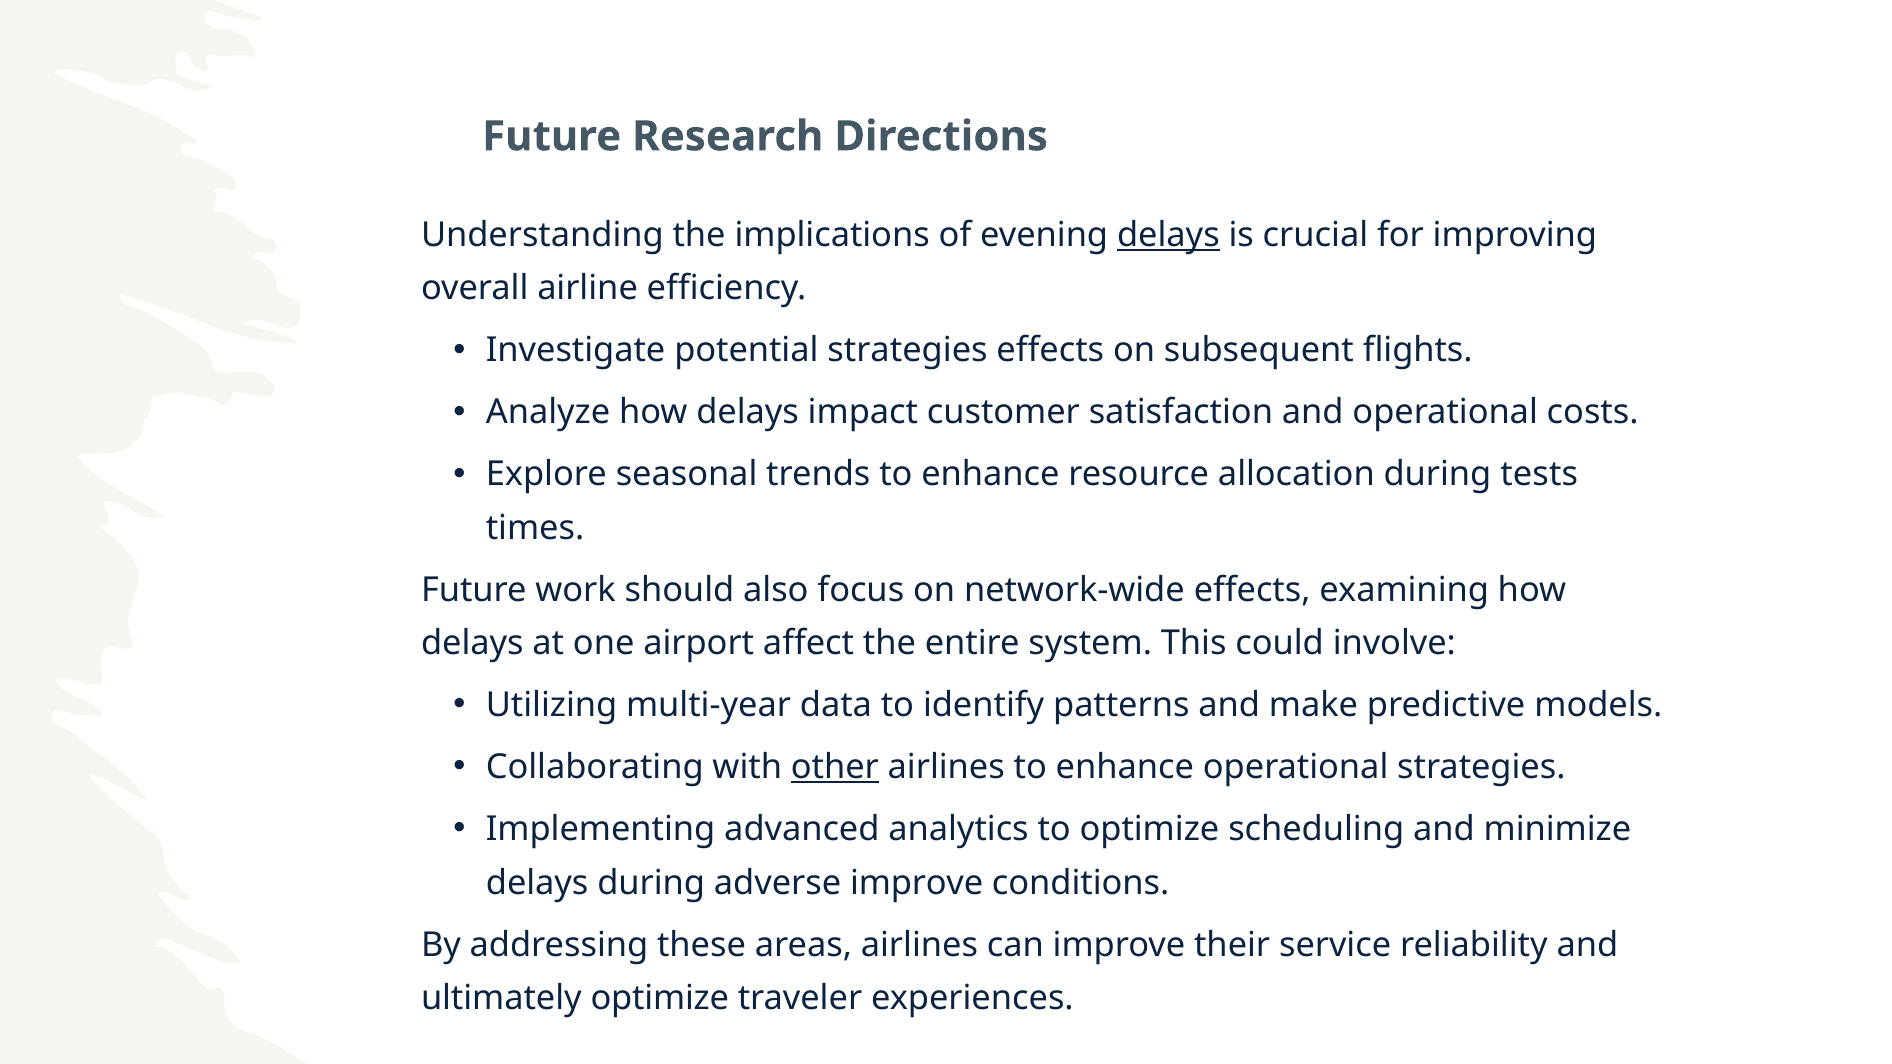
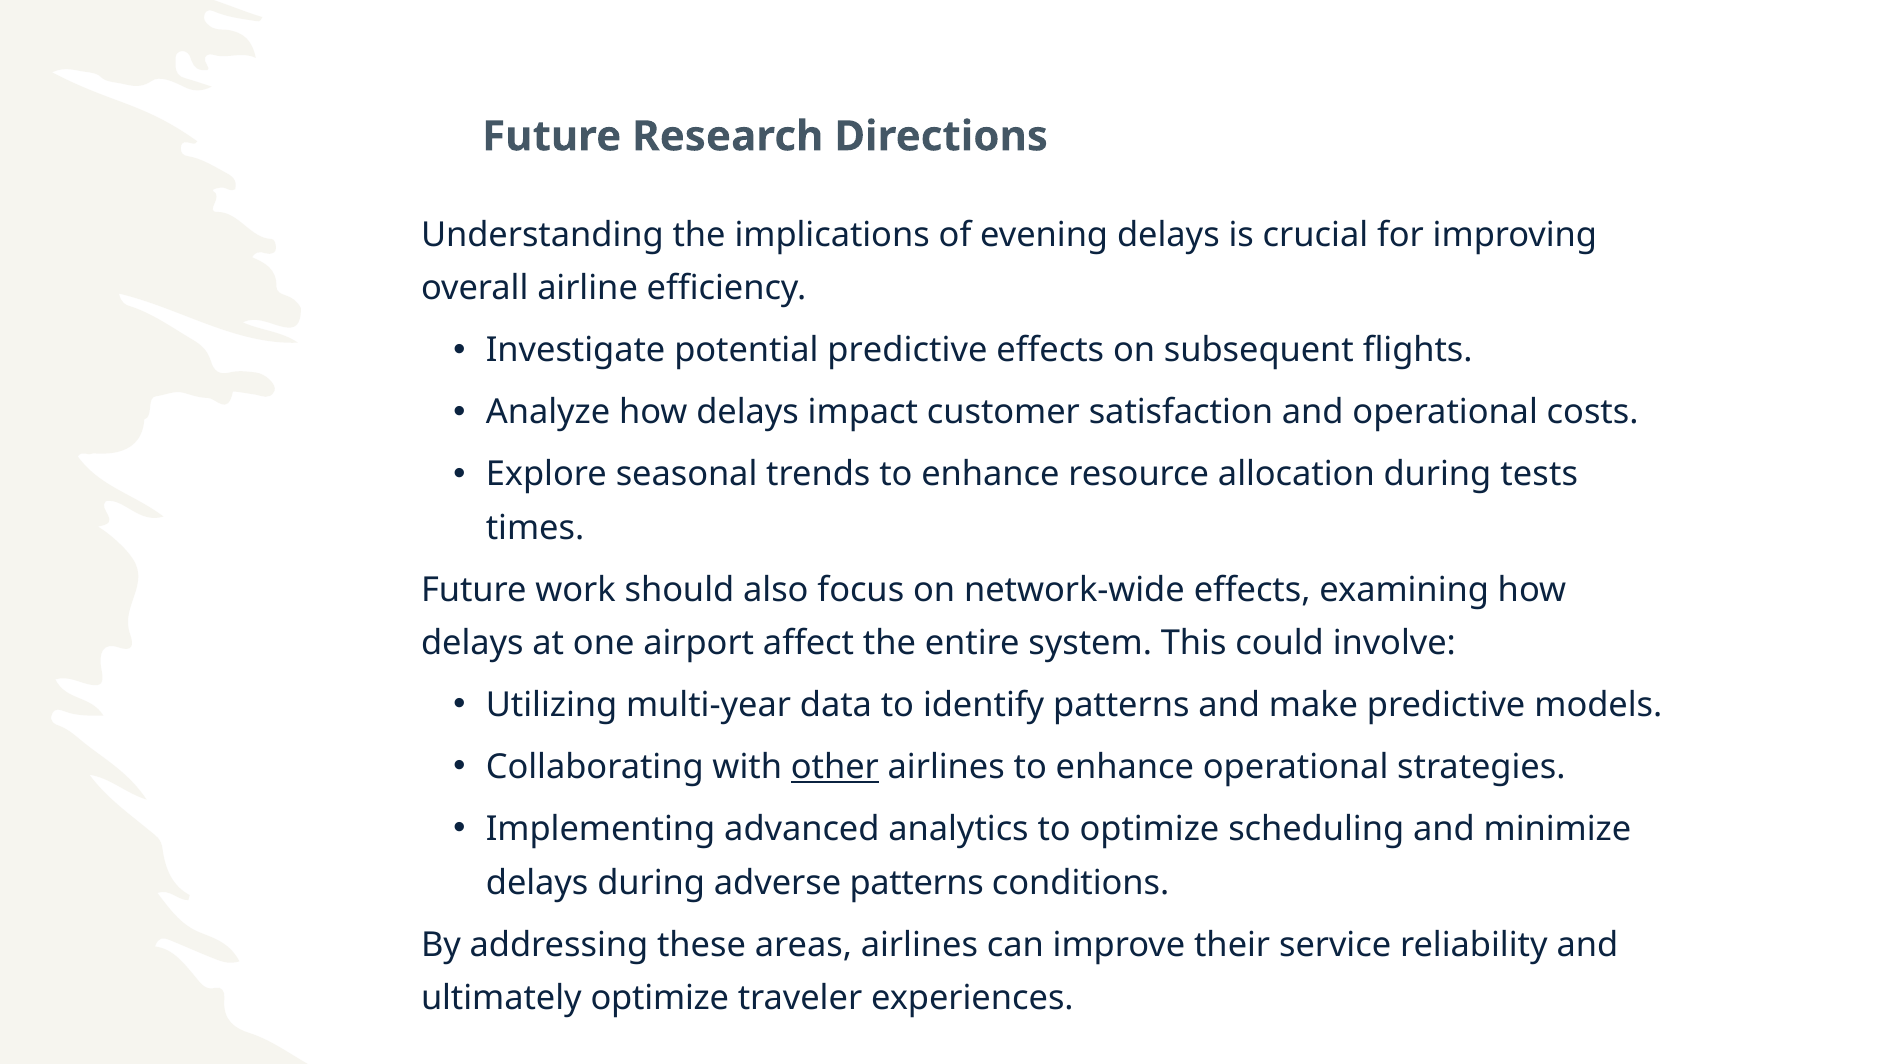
delays at (1168, 235) underline: present -> none
potential strategies: strategies -> predictive
adverse improve: improve -> patterns
